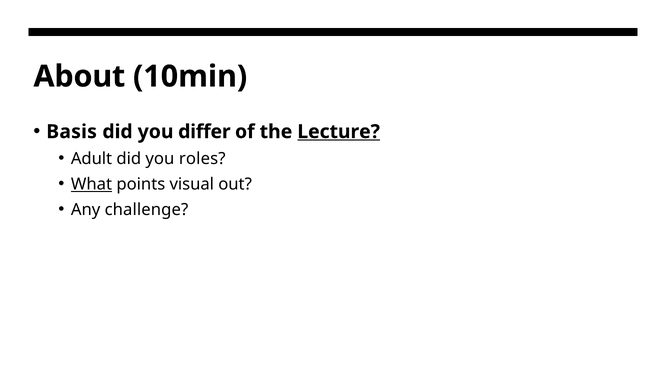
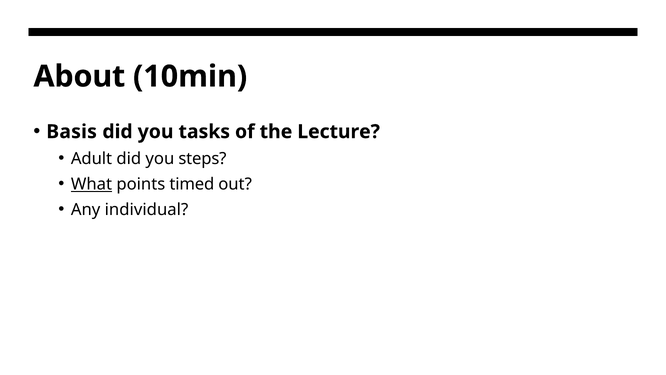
differ: differ -> tasks
Lecture underline: present -> none
roles: roles -> steps
visual: visual -> timed
challenge: challenge -> individual
